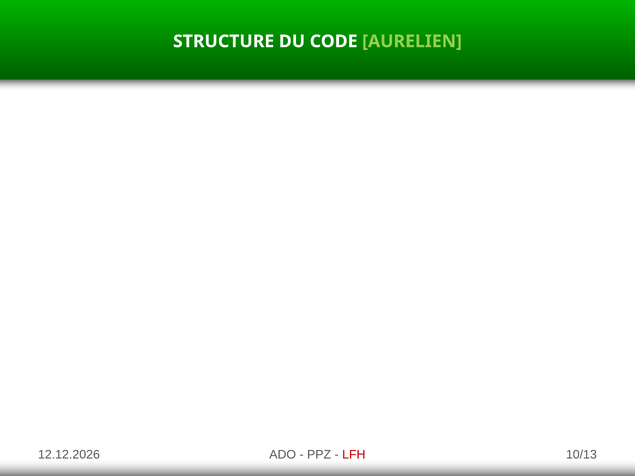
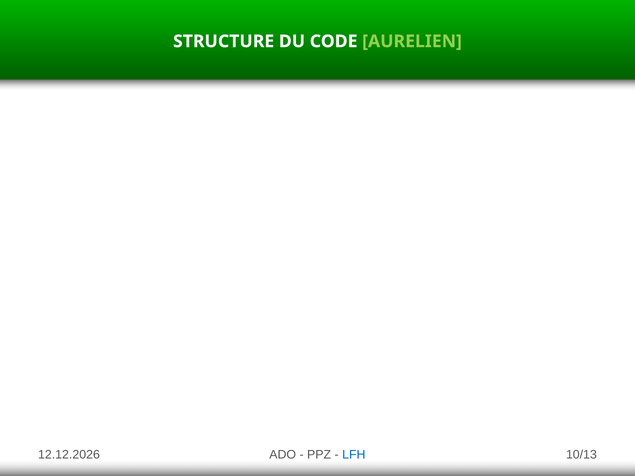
LFH colour: red -> blue
